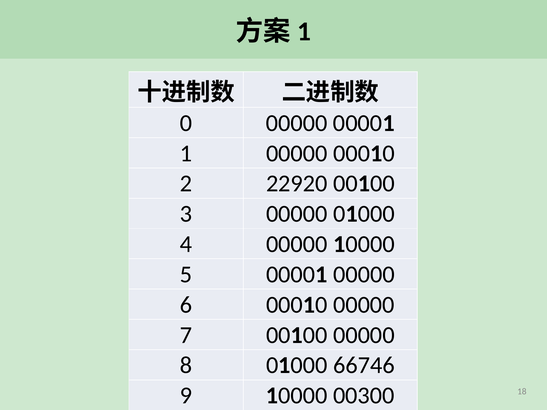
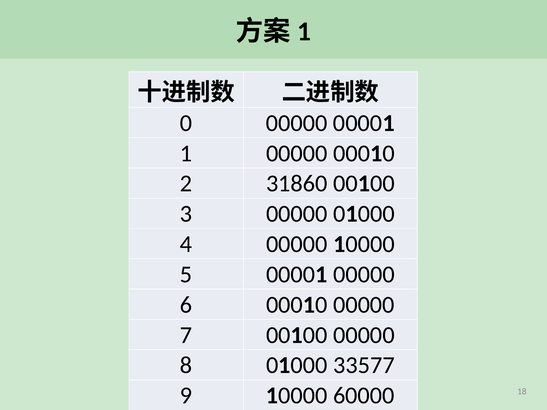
22920: 22920 -> 31860
66746: 66746 -> 33577
00300: 00300 -> 60000
